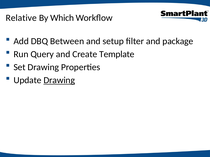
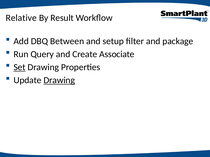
Which: Which -> Result
Template: Template -> Associate
Set underline: none -> present
